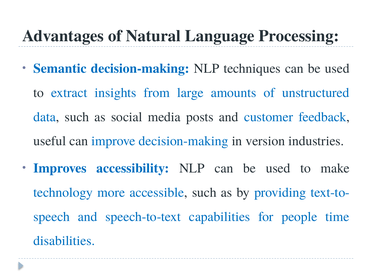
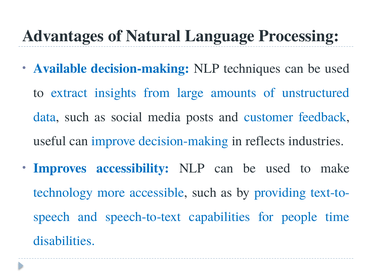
Semantic: Semantic -> Available
version: version -> reflects
